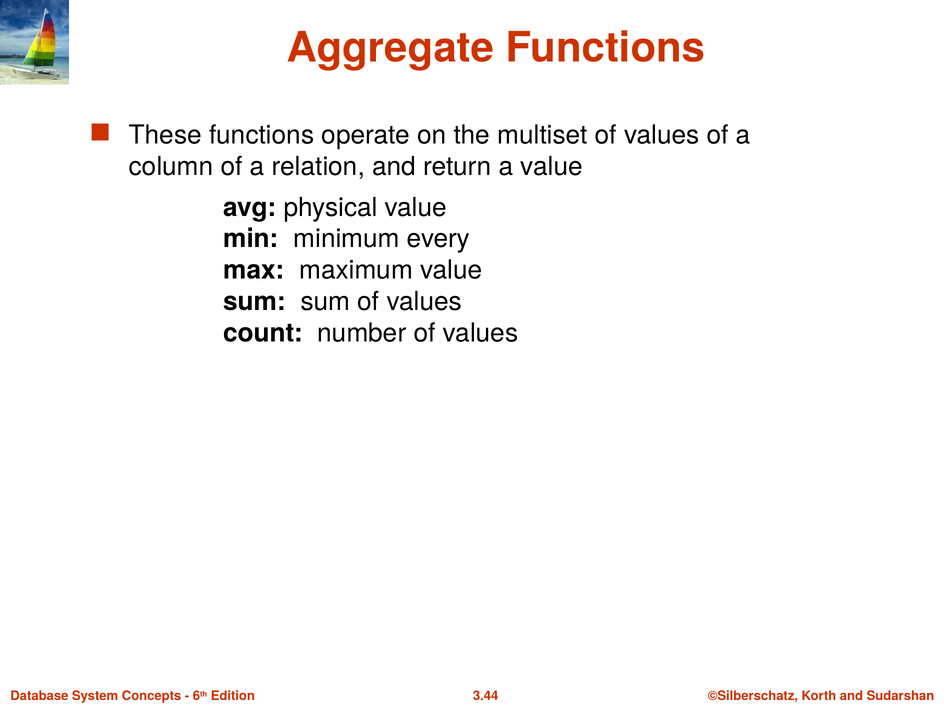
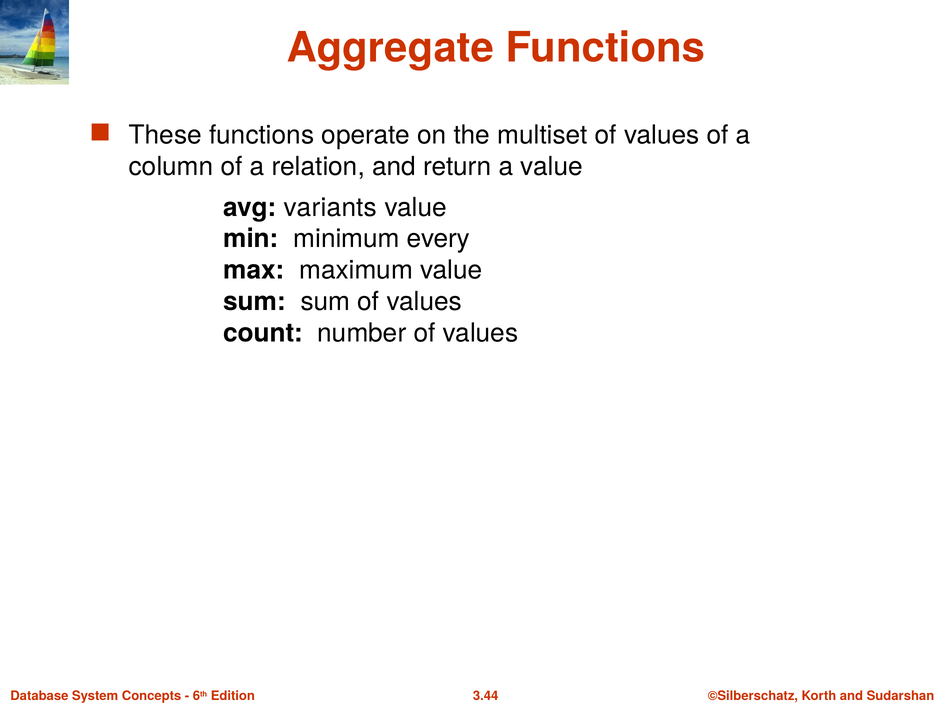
physical: physical -> variants
